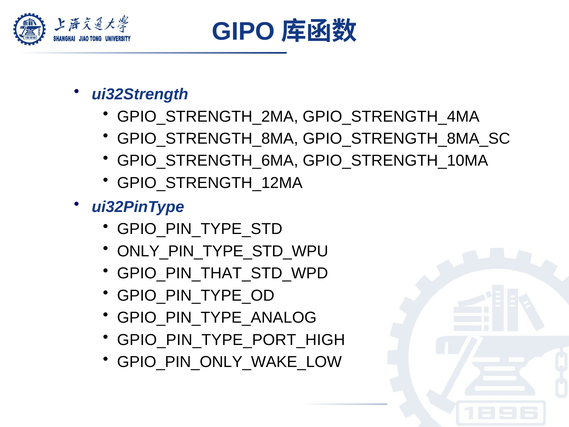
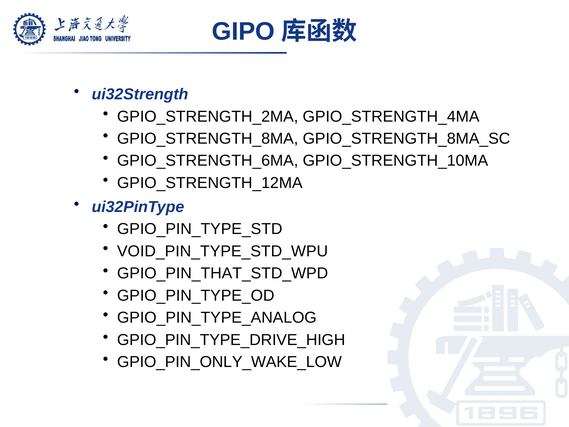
ONLY_PIN_TYPE_STD_WPU: ONLY_PIN_TYPE_STD_WPU -> VOID_PIN_TYPE_STD_WPU
GPIO_PIN_TYPE_PORT_HIGH: GPIO_PIN_TYPE_PORT_HIGH -> GPIO_PIN_TYPE_DRIVE_HIGH
